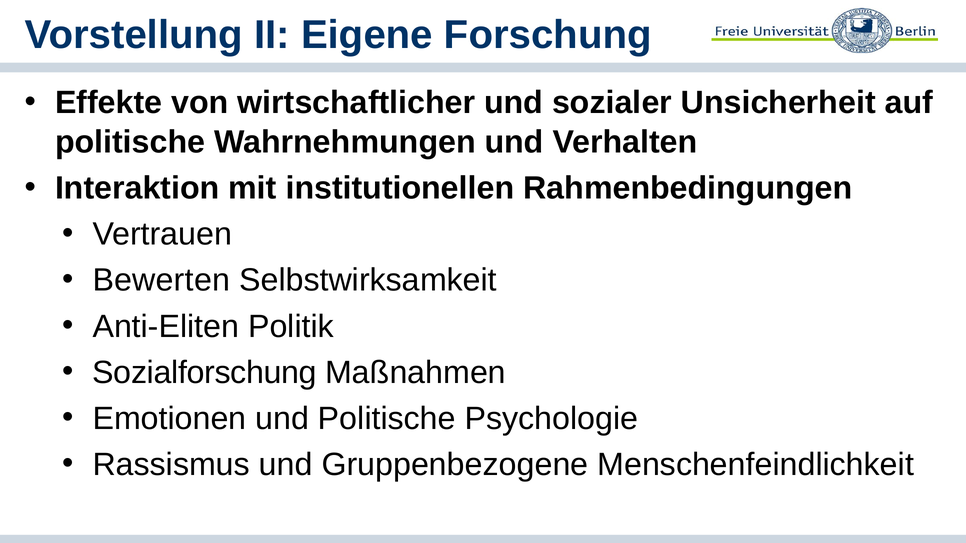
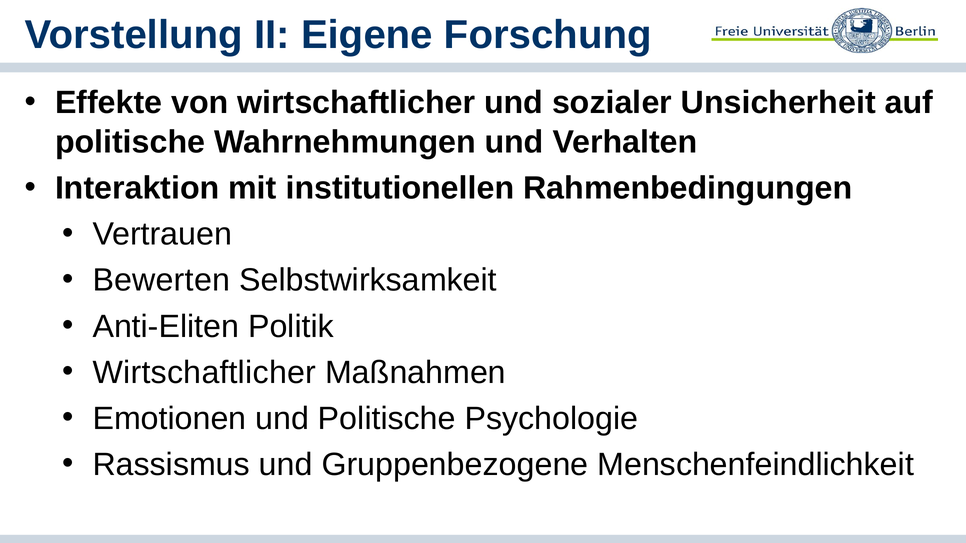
Sozialforschung at (205, 373): Sozialforschung -> Wirtschaftlicher
